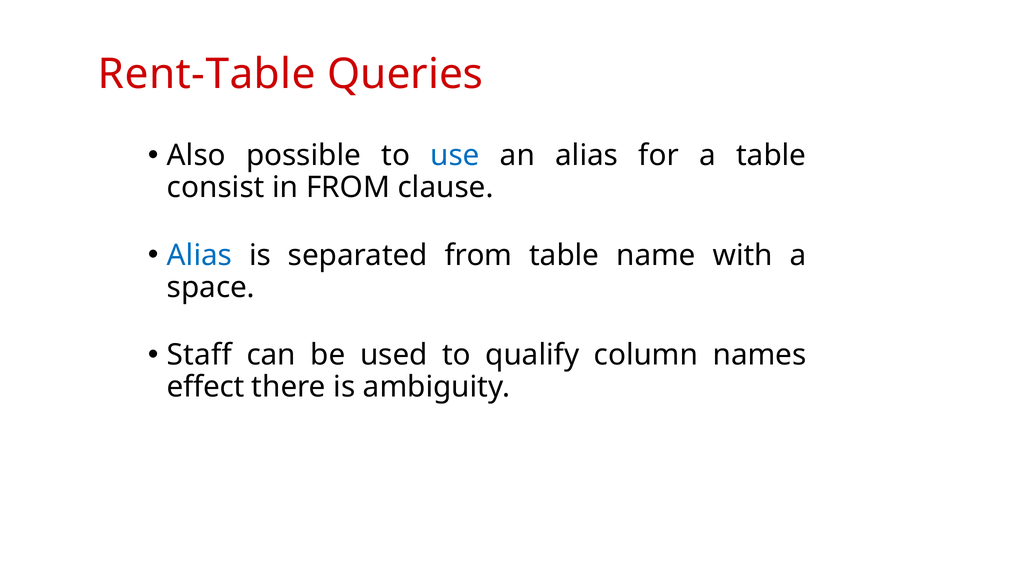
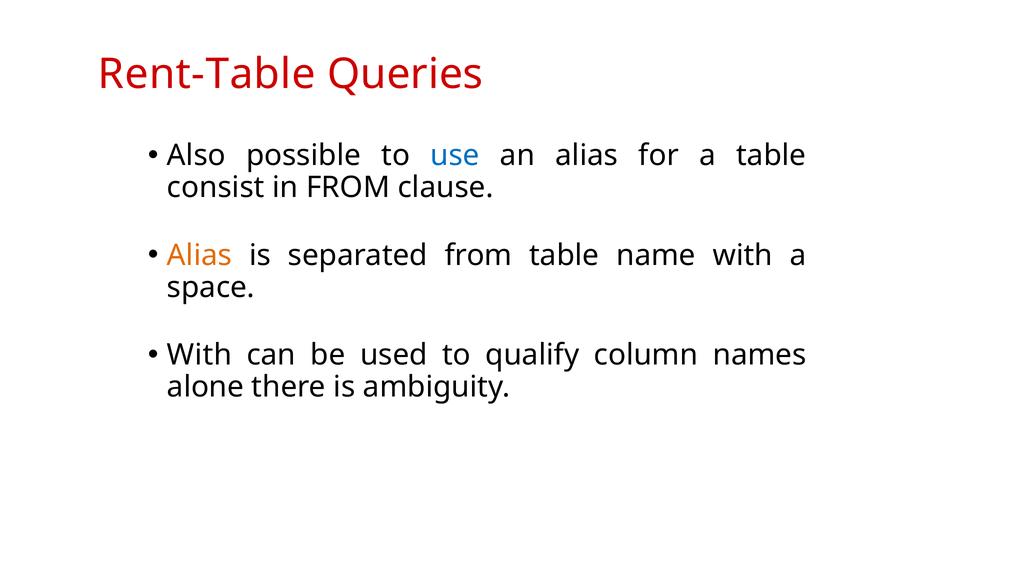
Alias at (200, 255) colour: blue -> orange
Staff at (199, 355): Staff -> With
effect: effect -> alone
